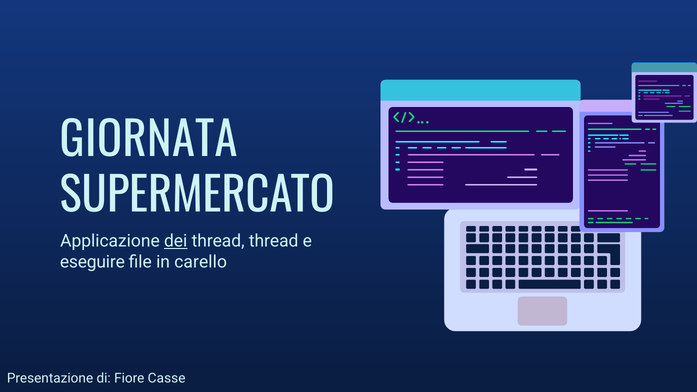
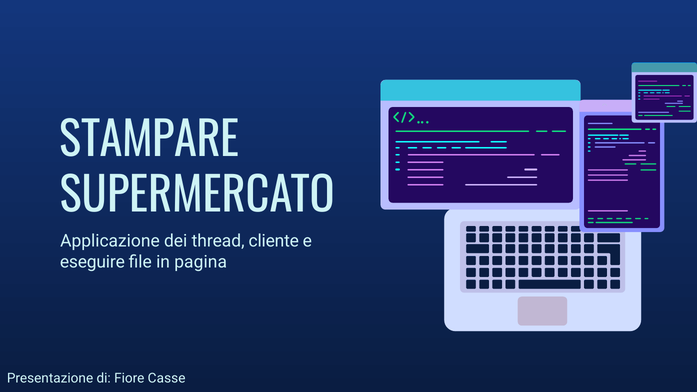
GIORNATA: GIORNATA -> STAMPARE
dei underline: present -> none
thread thread: thread -> cliente
carello: carello -> pagina
